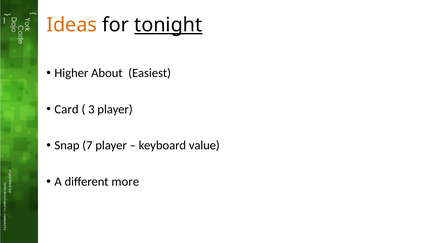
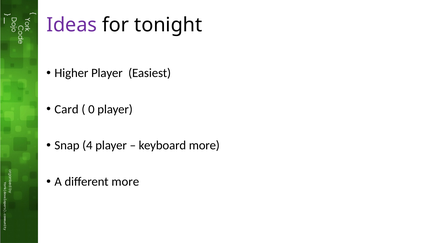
Ideas colour: orange -> purple
tonight underline: present -> none
Higher About: About -> Player
3: 3 -> 0
7: 7 -> 4
keyboard value: value -> more
